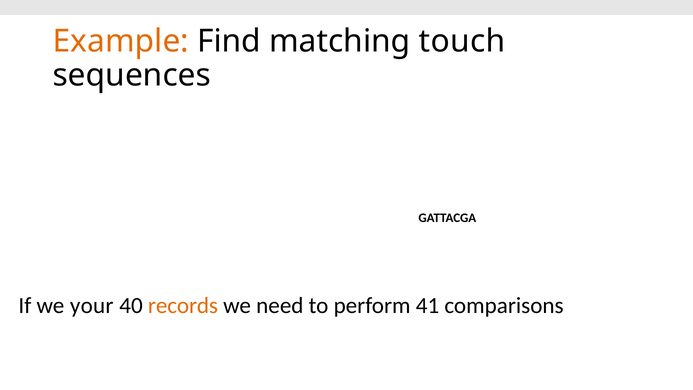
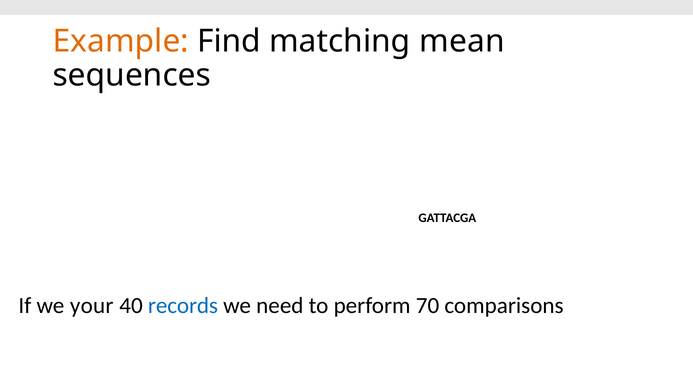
touch: touch -> mean
records colour: orange -> blue
41: 41 -> 70
